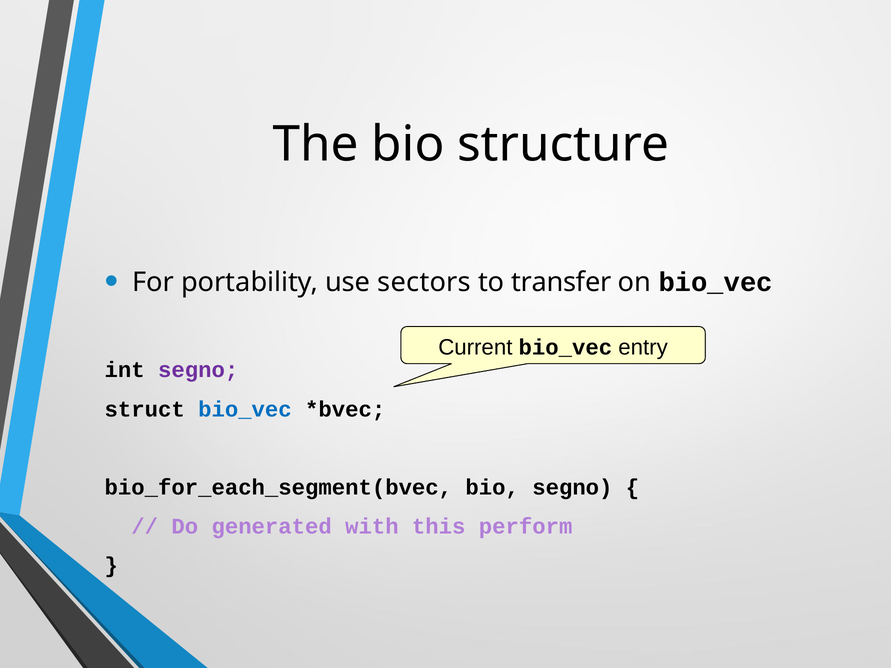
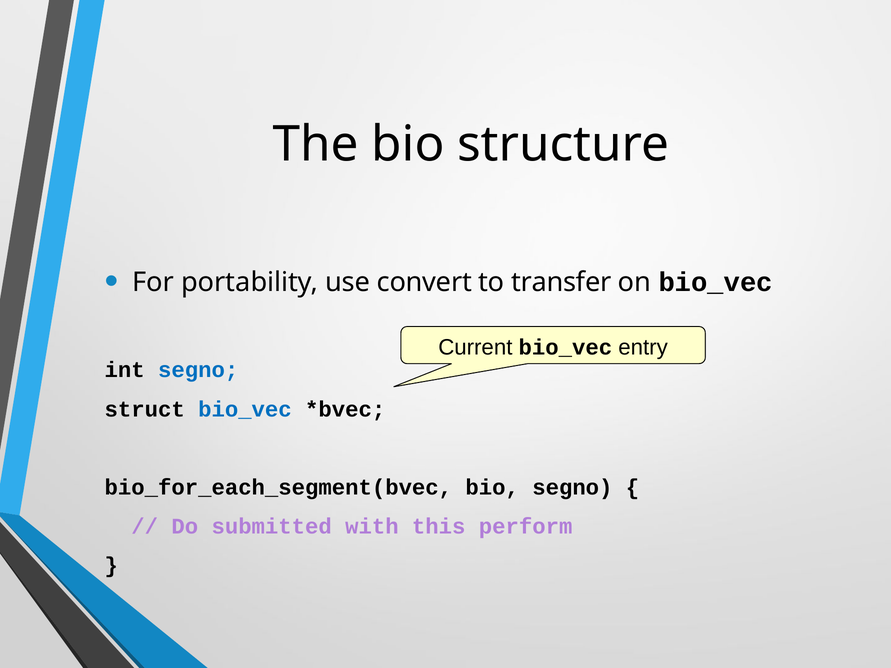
sectors: sectors -> convert
segno at (198, 370) colour: purple -> blue
generated: generated -> submitted
